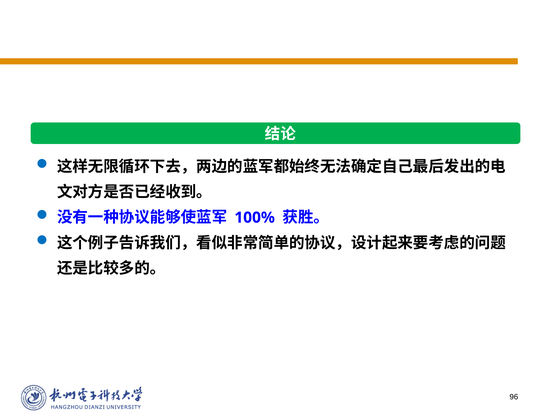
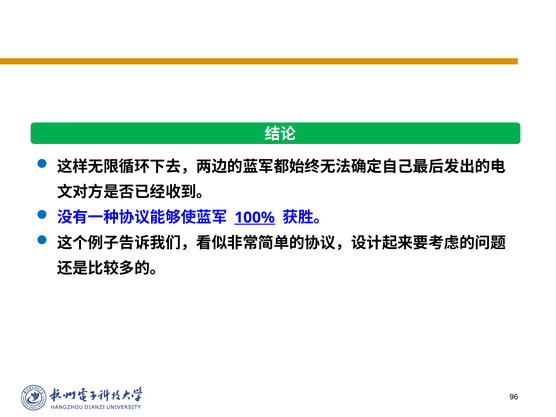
100% underline: none -> present
